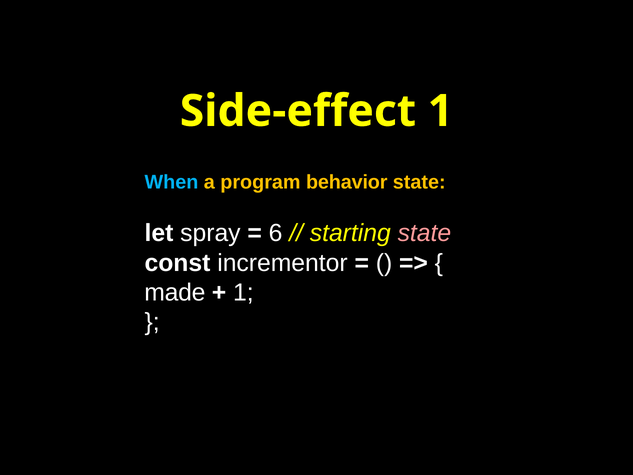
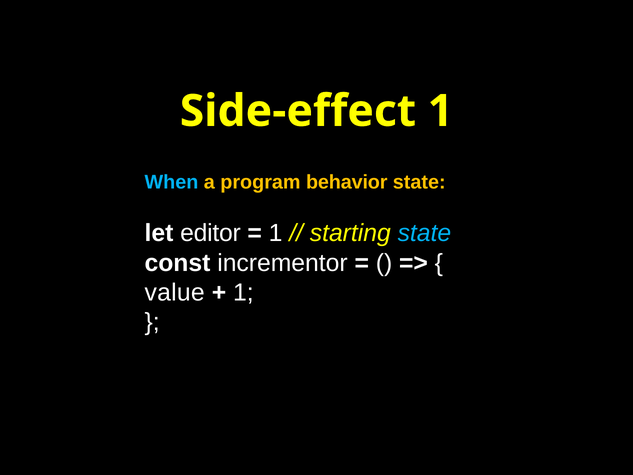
spray: spray -> editor
6 at (276, 233): 6 -> 1
state at (424, 233) colour: pink -> light blue
made: made -> value
